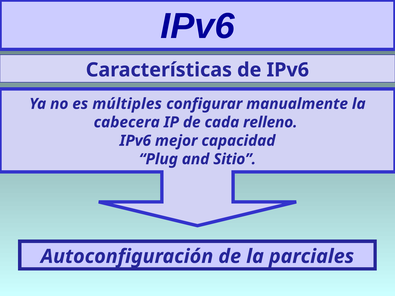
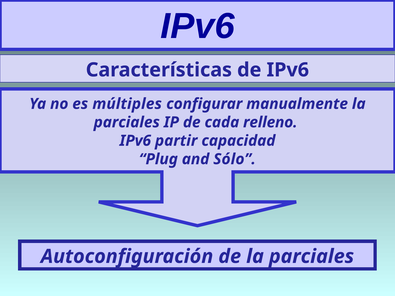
cabecera at (127, 122): cabecera -> parciales
mejor: mejor -> partir
Sitio: Sitio -> Sólo
